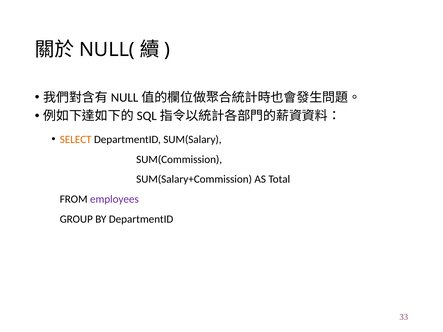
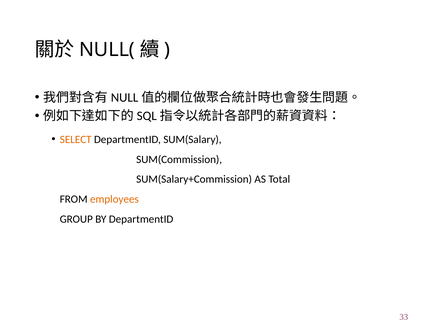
employees colour: purple -> orange
